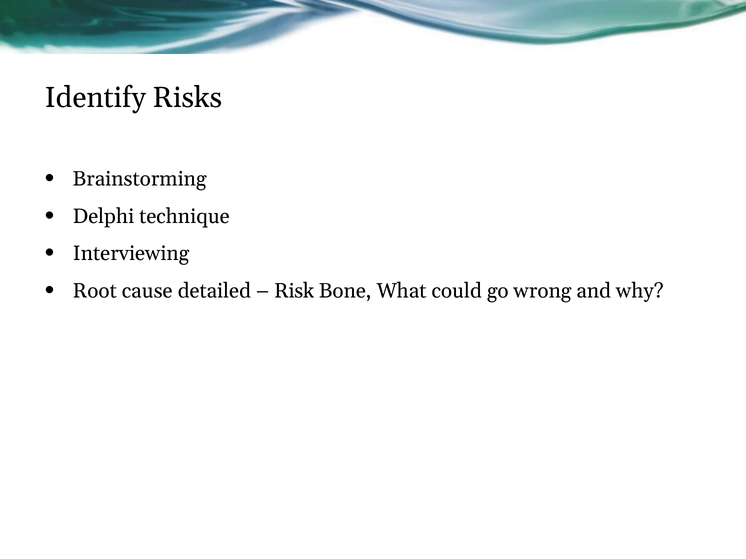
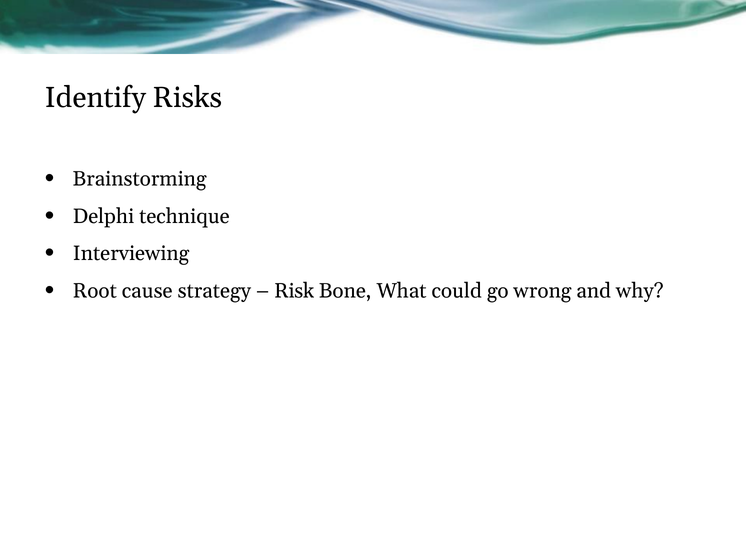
detailed: detailed -> strategy
